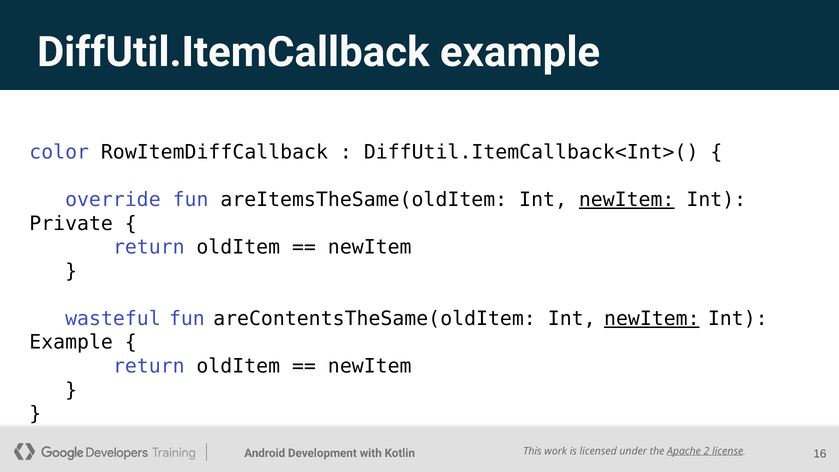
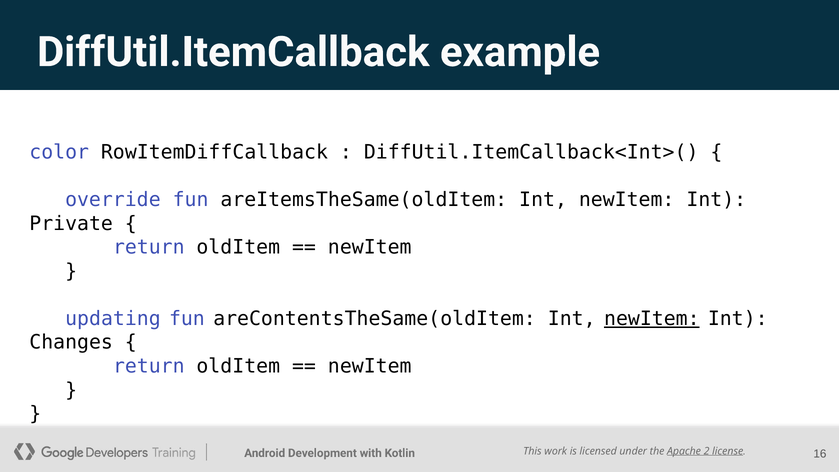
newItem at (627, 200) underline: present -> none
wasteful: wasteful -> updating
Example at (71, 342): Example -> Changes
